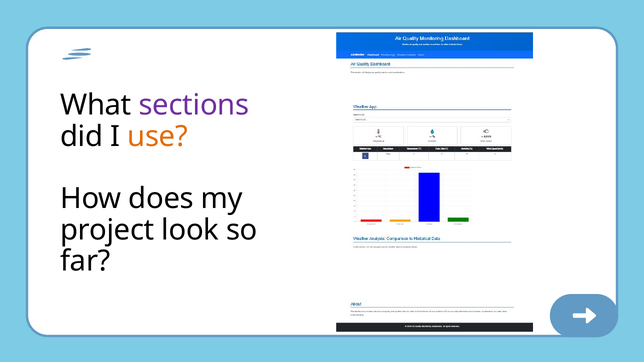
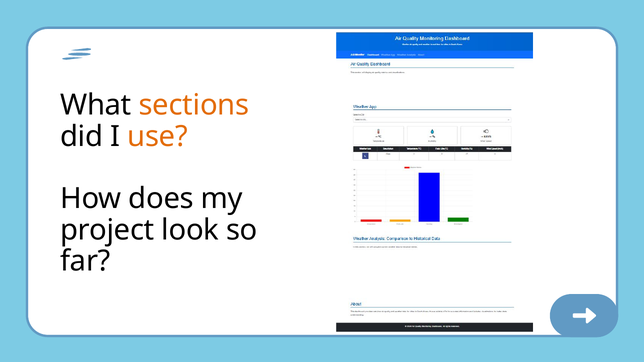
sections colour: purple -> orange
